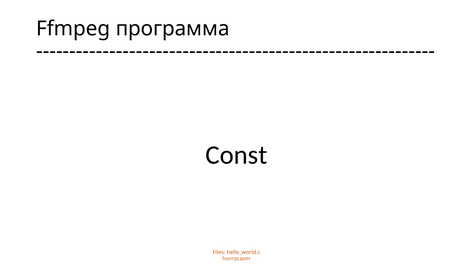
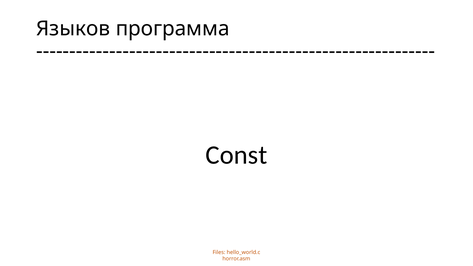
Ffmpeg: Ffmpeg -> Языков
